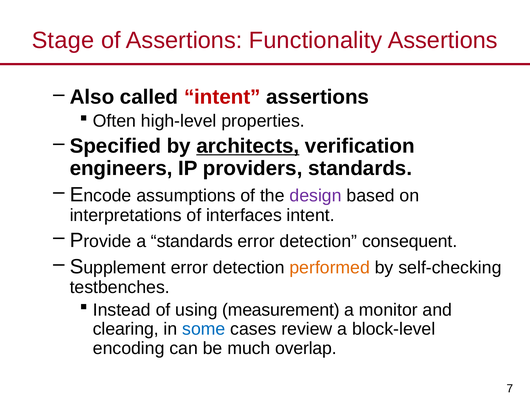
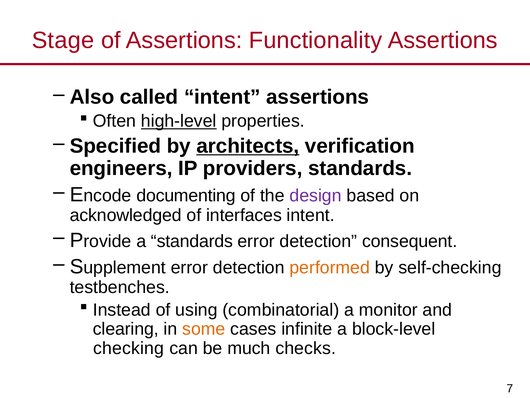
intent at (222, 97) colour: red -> black
high-level underline: none -> present
assumptions: assumptions -> documenting
interpretations: interpretations -> acknowledged
measurement: measurement -> combinatorial
some colour: blue -> orange
review: review -> infinite
encoding: encoding -> checking
overlap: overlap -> checks
